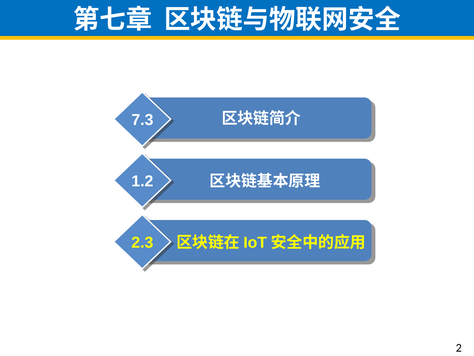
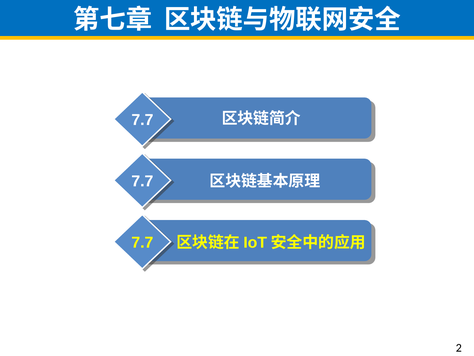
7.3 at (142, 120): 7.3 -> 7.7
1.2 at (142, 181): 1.2 -> 7.7
2.3 at (142, 242): 2.3 -> 7.7
